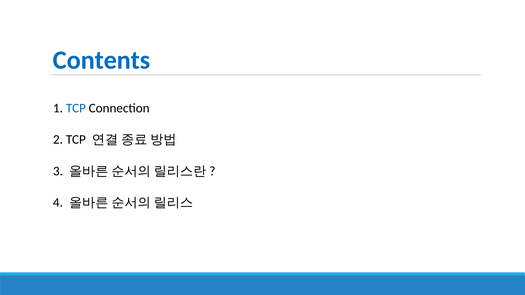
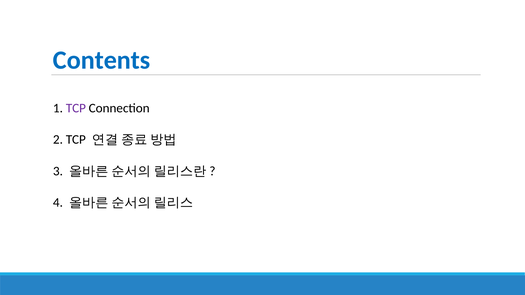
TCP at (76, 108) colour: blue -> purple
